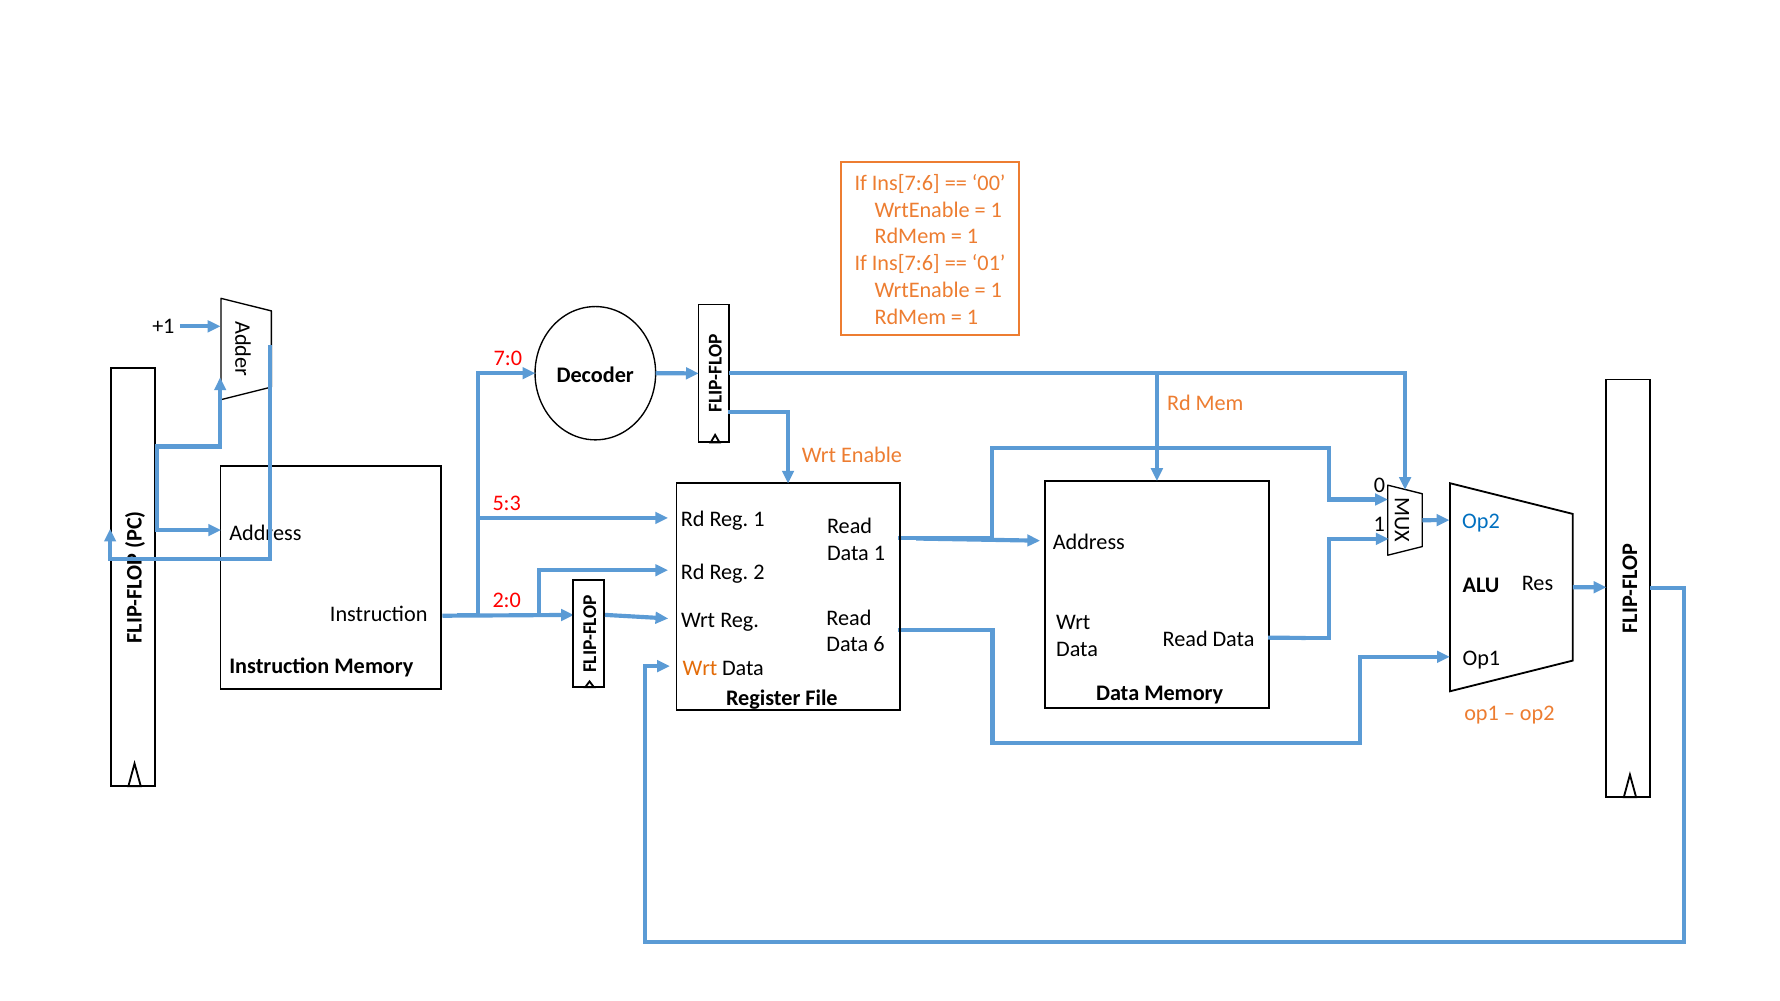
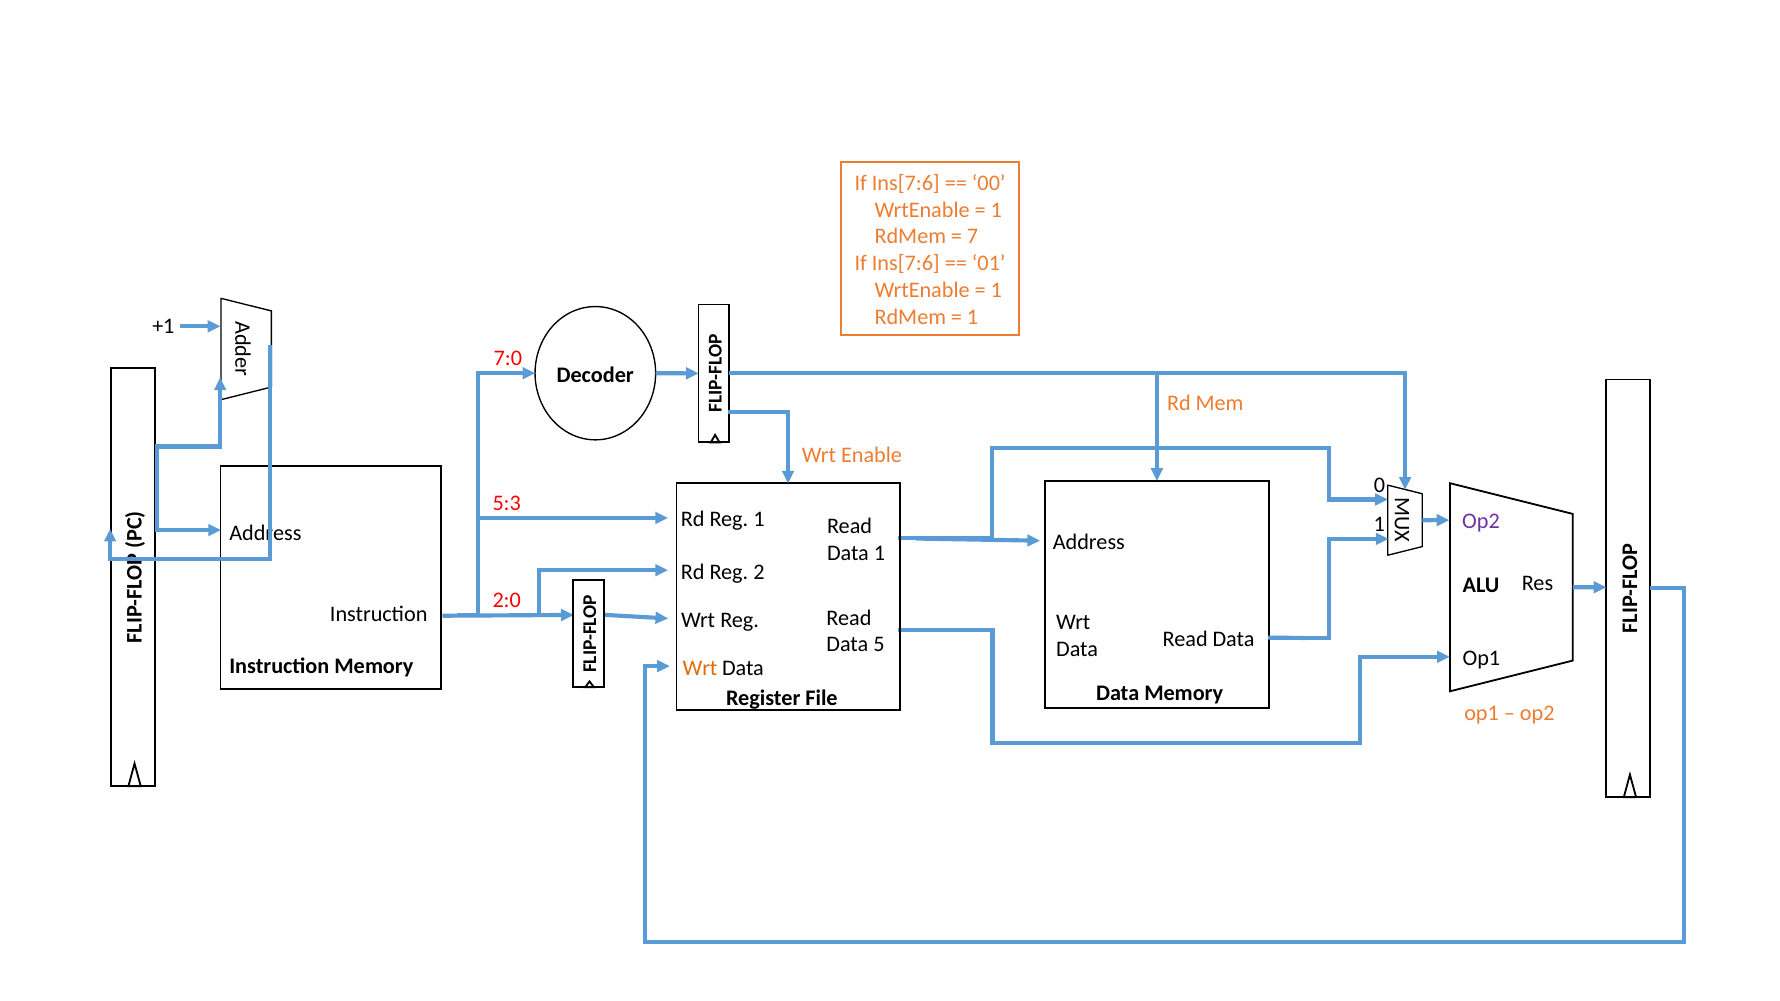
1 at (973, 237): 1 -> 7
Op2 at (1481, 522) colour: blue -> purple
6: 6 -> 5
